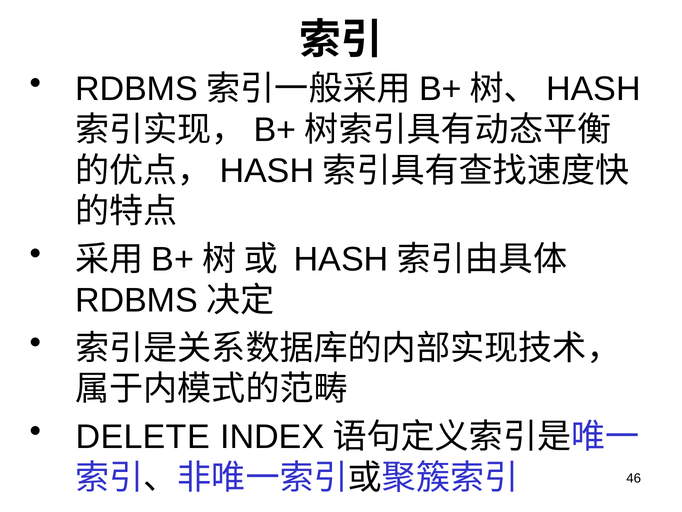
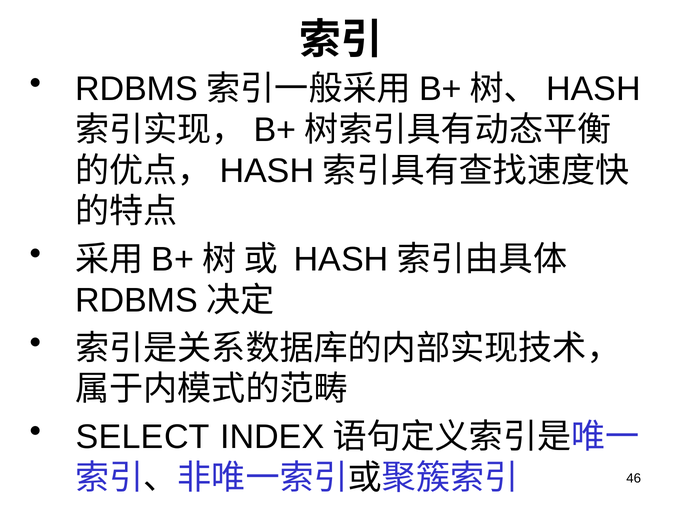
DELETE: DELETE -> SELECT
